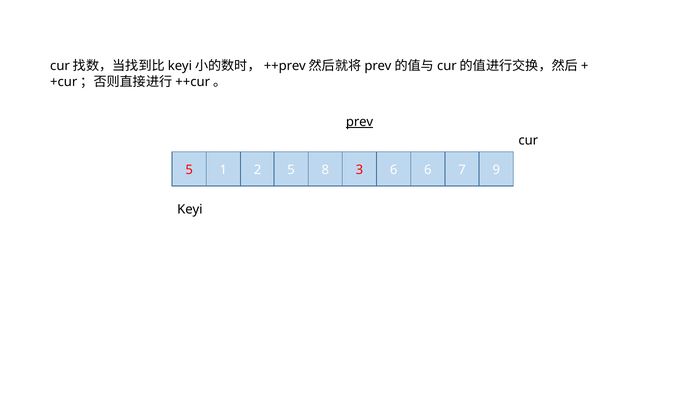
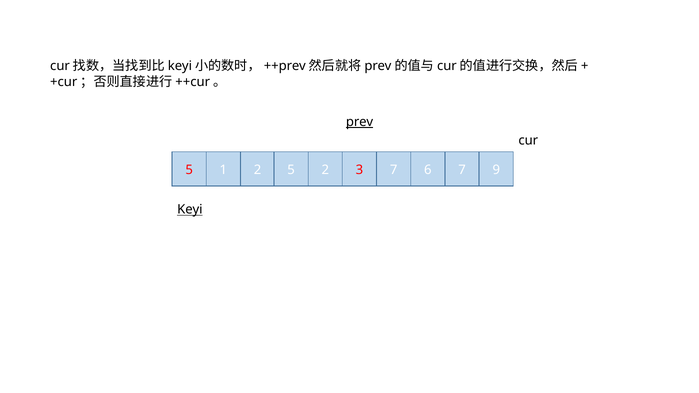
5 8: 8 -> 2
3 6: 6 -> 7
Keyi underline: none -> present
